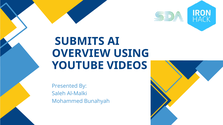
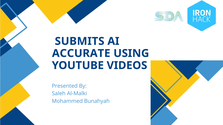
OVERVIEW: OVERVIEW -> ACCURATE
